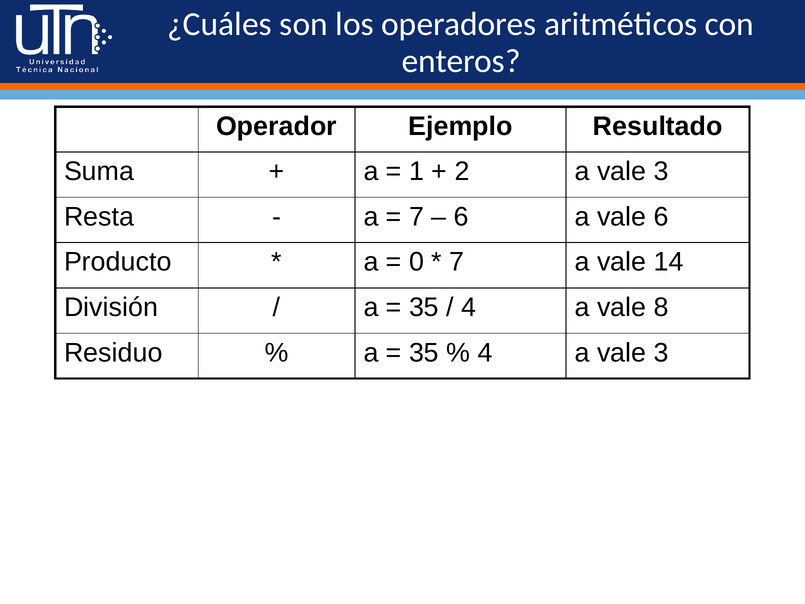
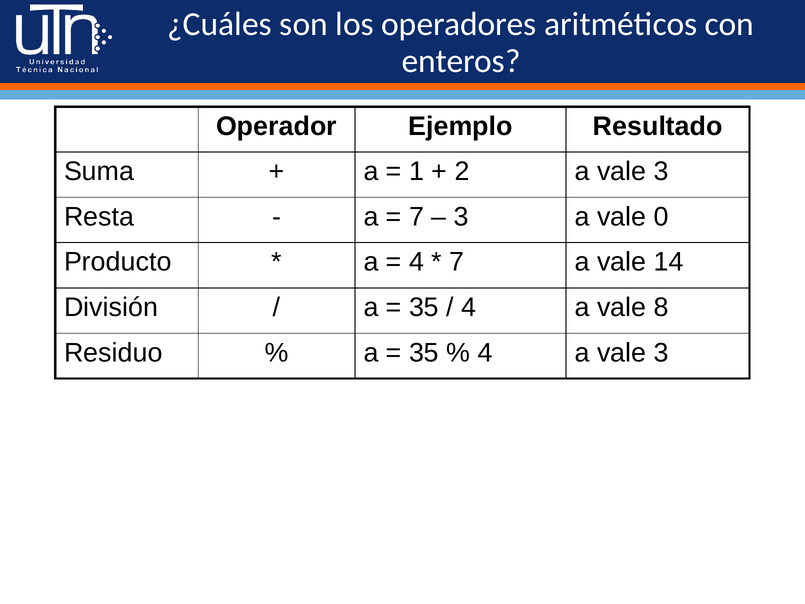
6 at (461, 217): 6 -> 3
vale 6: 6 -> 0
0 at (417, 262): 0 -> 4
